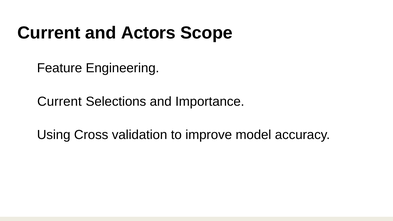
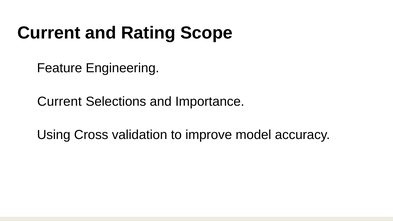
Actors: Actors -> Rating
